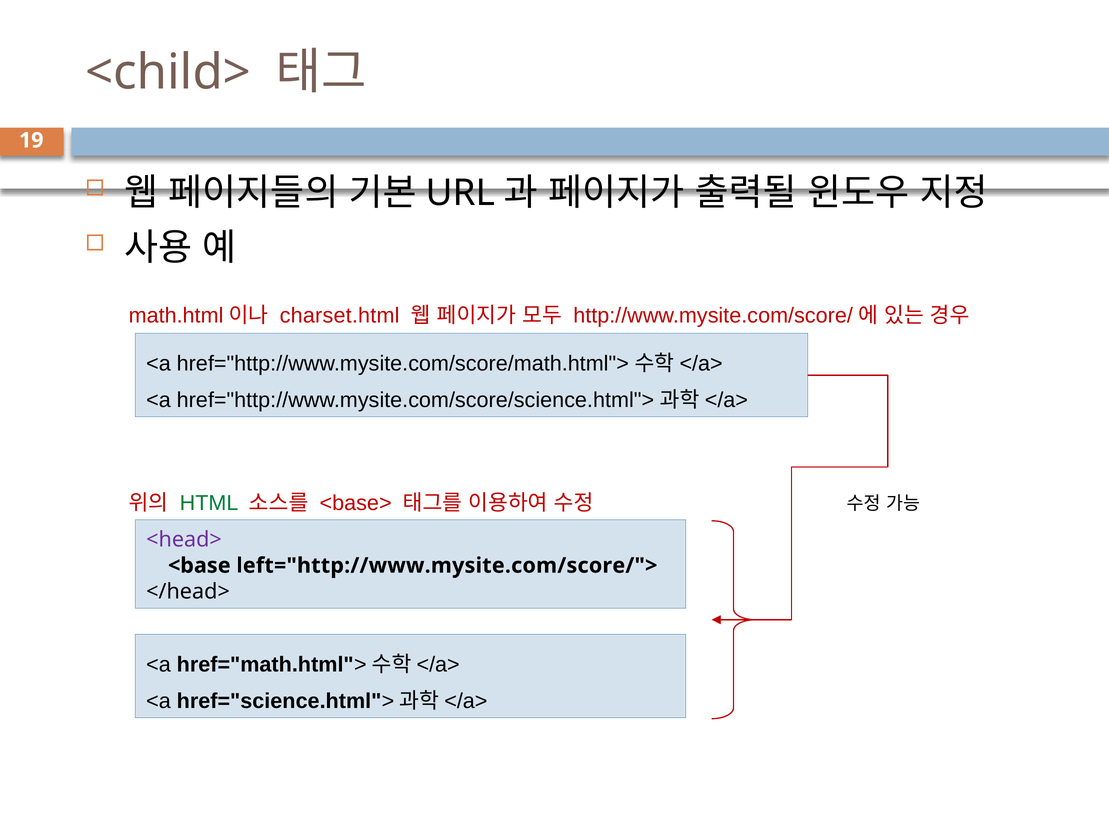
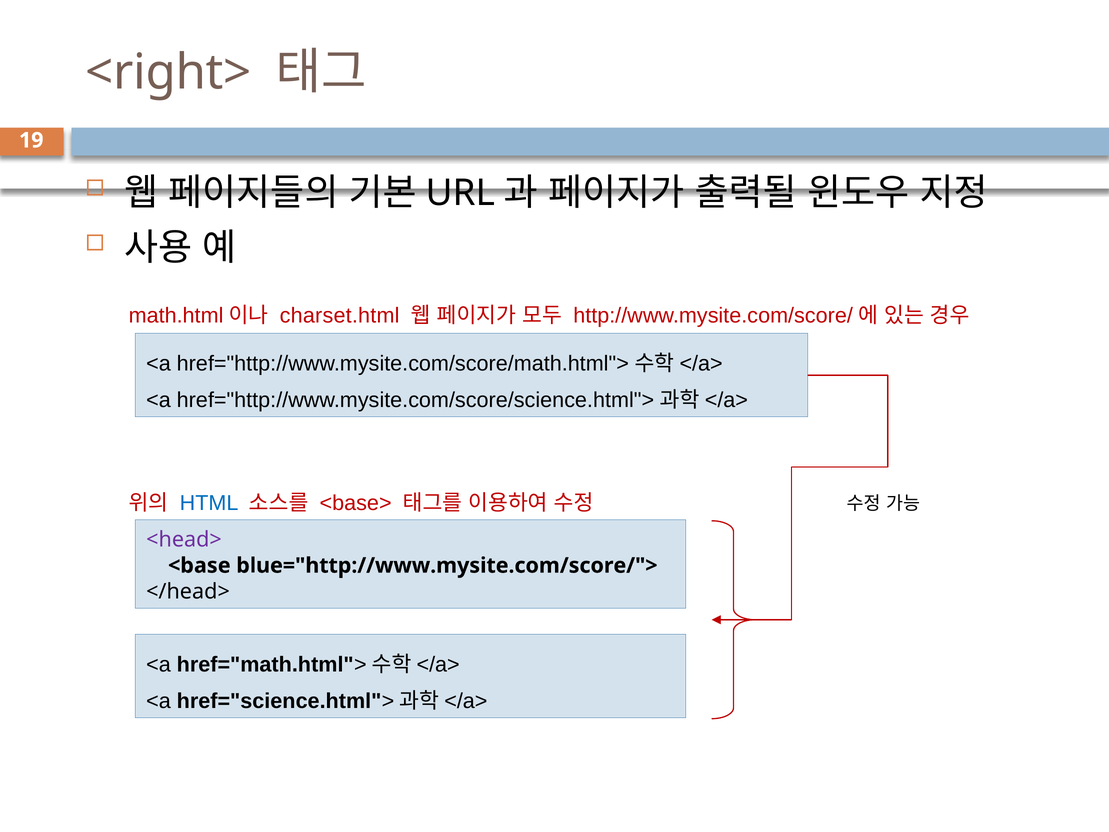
<child>: <child> -> <right>
HTML colour: green -> blue
left="http://www.mysite.com/score/">: left="http://www.mysite.com/score/"> -> blue="http://www.mysite.com/score/">
